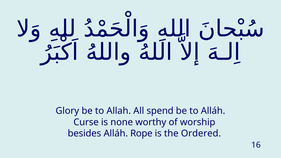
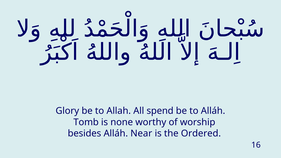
Curse: Curse -> Tomb
Rope: Rope -> Near
